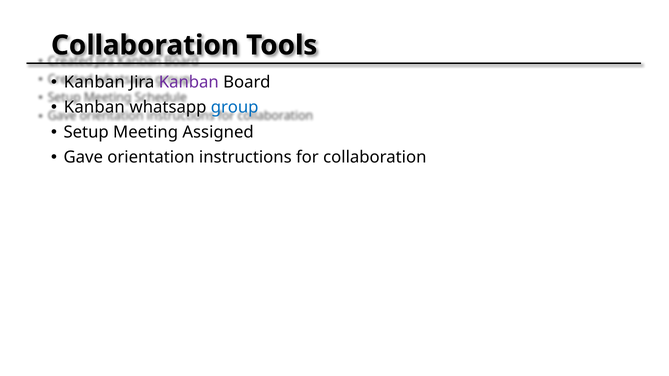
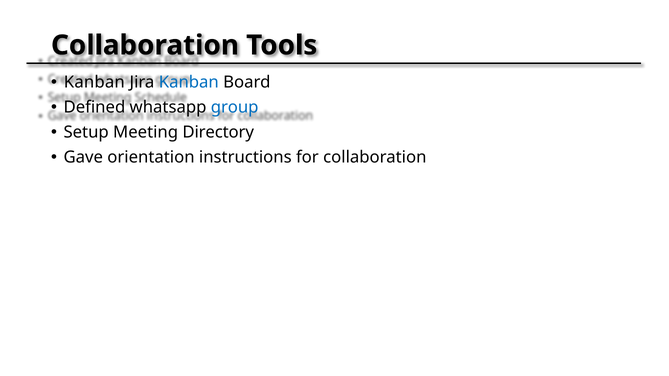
Kanban at (189, 82) colour: purple -> blue
Kanban at (94, 107): Kanban -> Defined
Assigned: Assigned -> Directory
